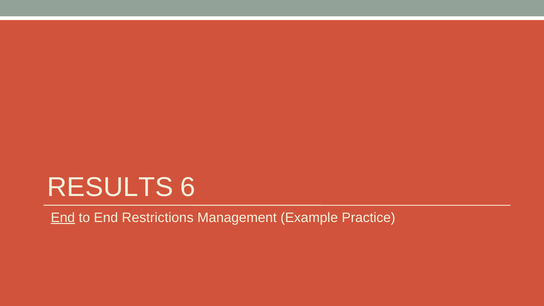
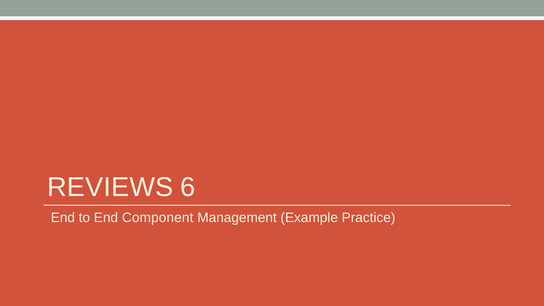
RESULTS: RESULTS -> REVIEWS
End at (63, 218) underline: present -> none
Restrictions: Restrictions -> Component
